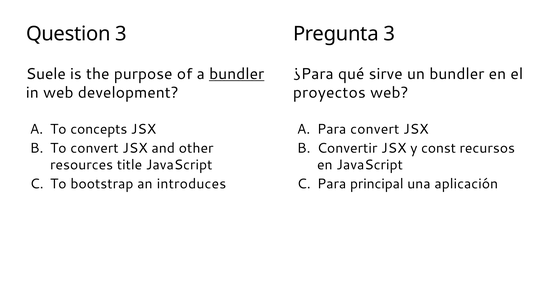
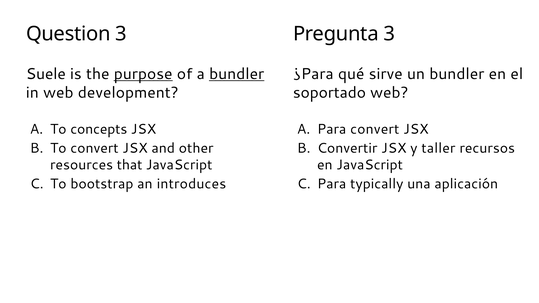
purpose underline: none -> present
proyectos: proyectos -> soportado
const: const -> taller
title: title -> that
principal: principal -> typically
